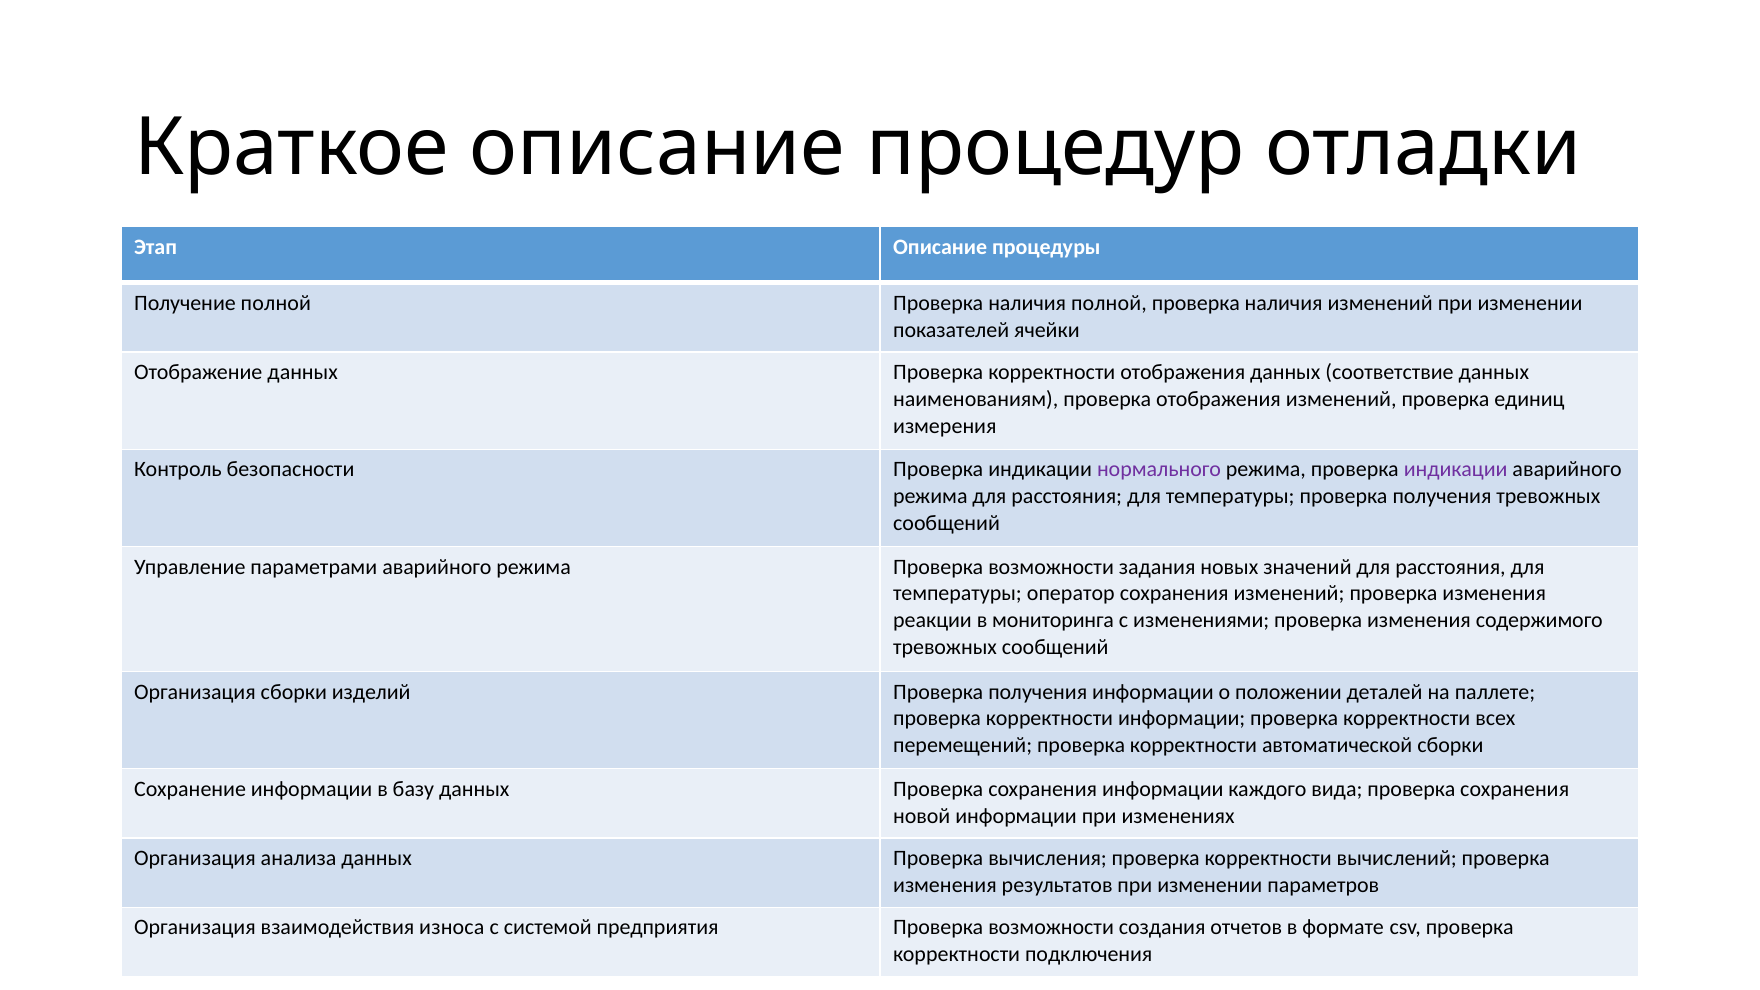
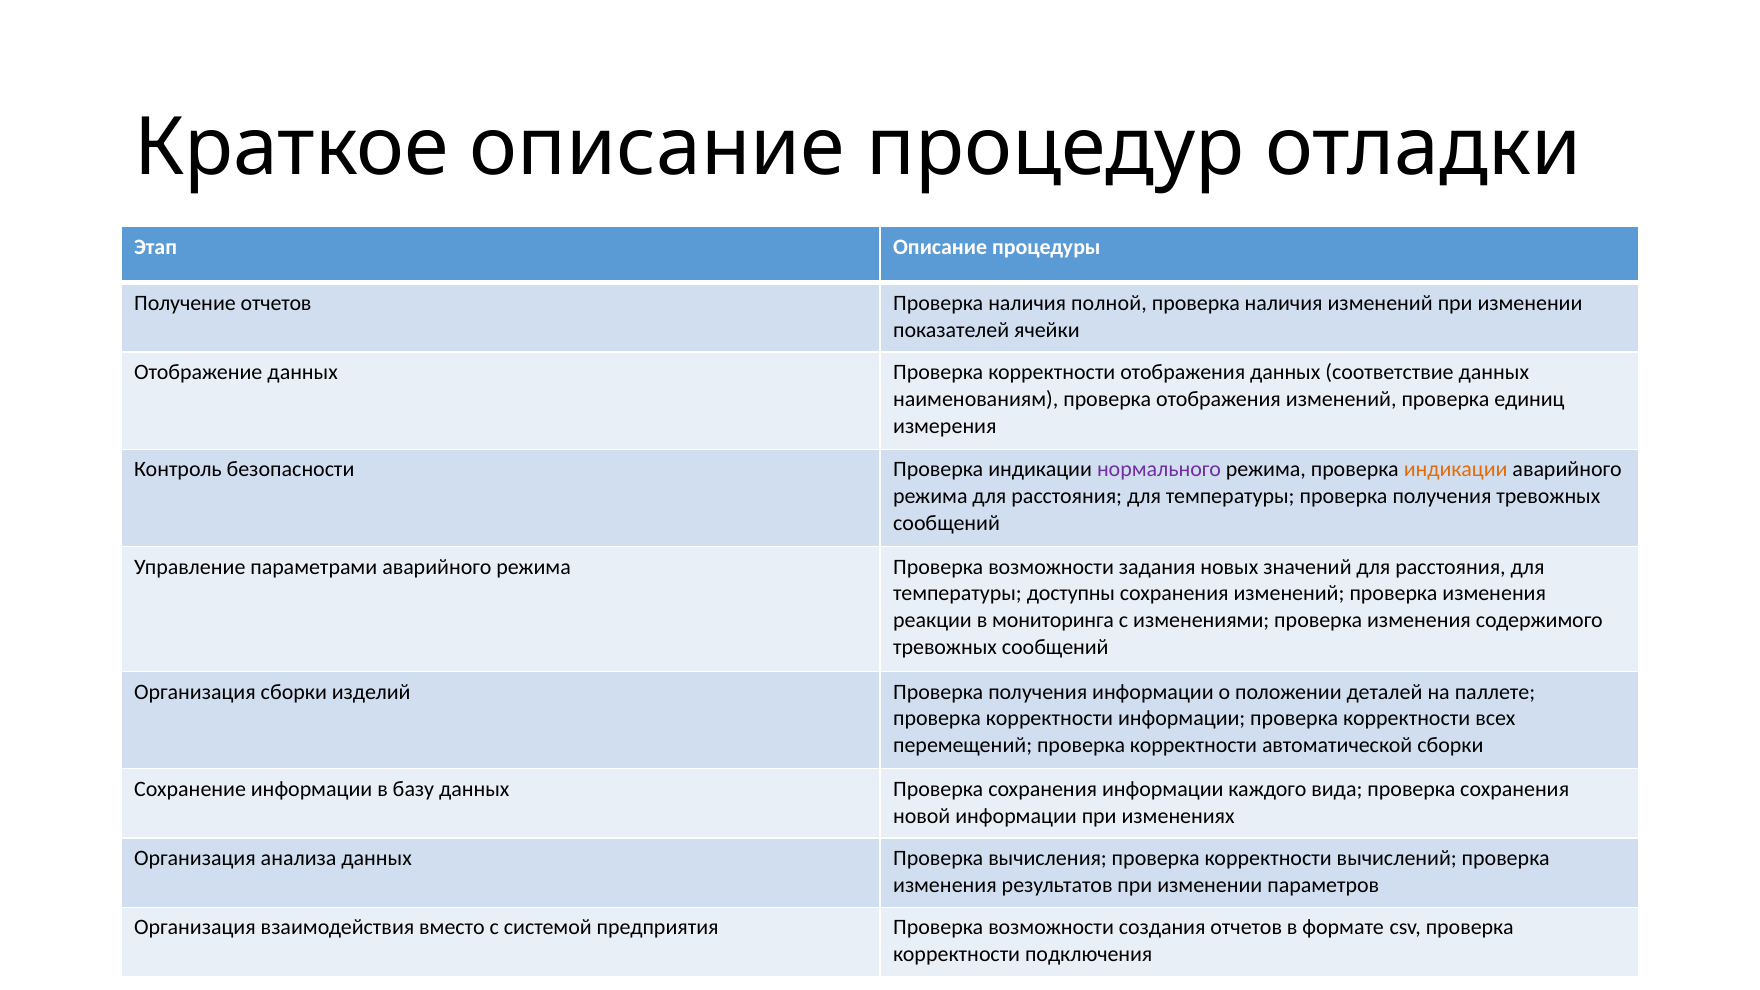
Получение полной: полной -> отчетов
индикации at (1456, 470) colour: purple -> orange
оператор: оператор -> доступны
износа: износа -> вместо
